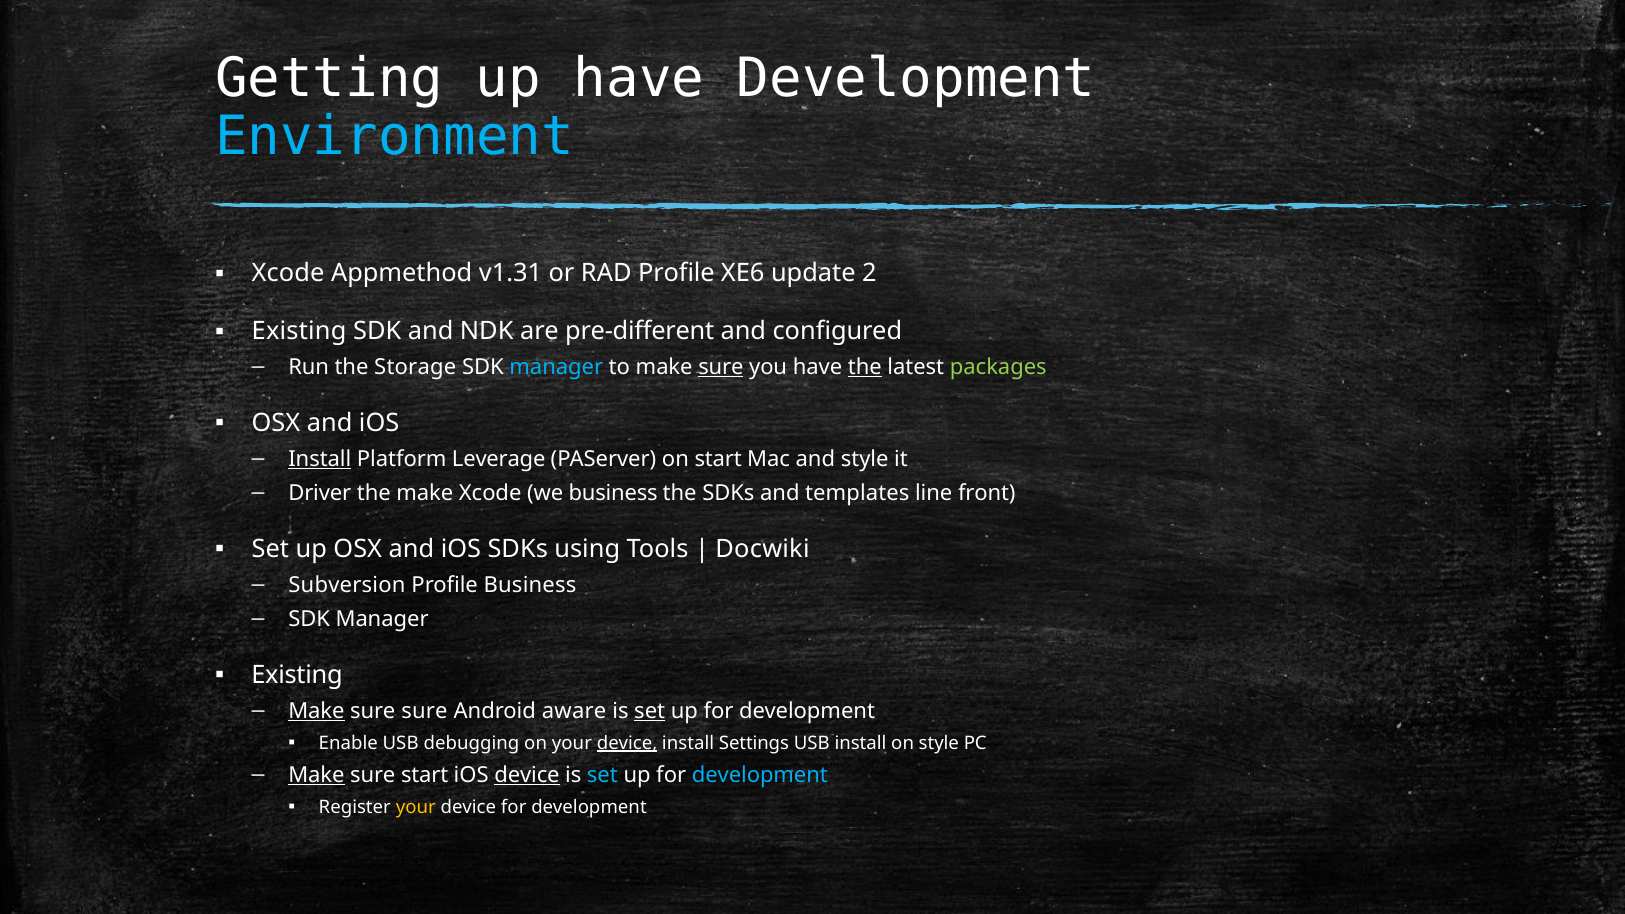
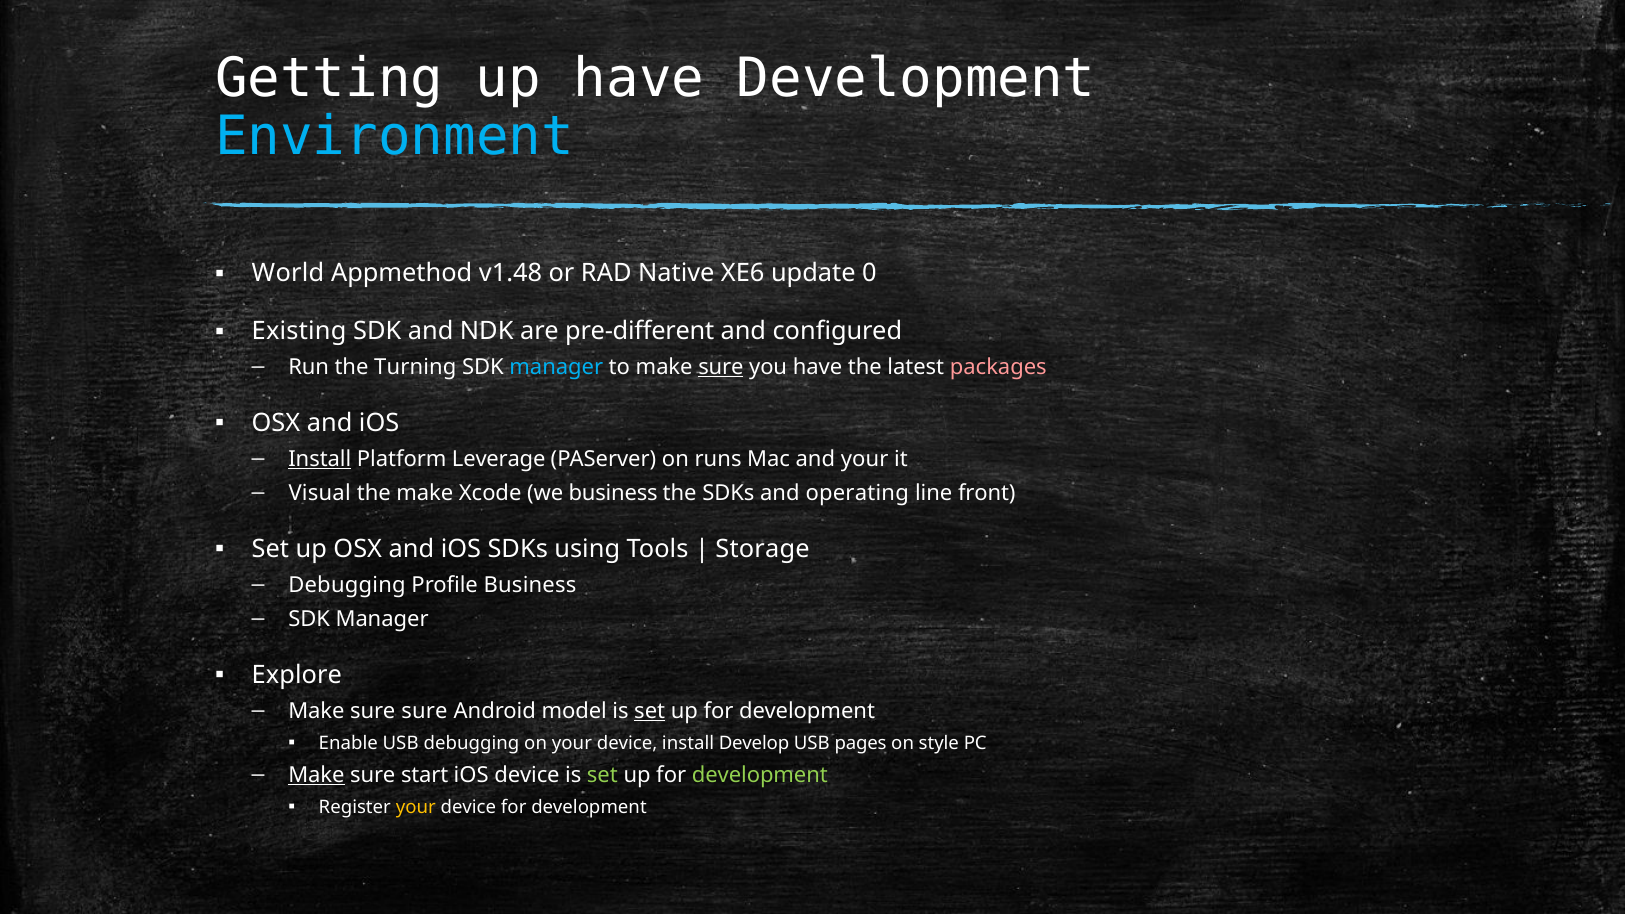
Xcode at (288, 274): Xcode -> World
v1.31: v1.31 -> v1.48
RAD Profile: Profile -> Native
2: 2 -> 0
Storage: Storage -> Turning
the at (865, 367) underline: present -> none
packages colour: light green -> pink
on start: start -> runs
and style: style -> your
Driver: Driver -> Visual
templates: templates -> operating
Docwiki: Docwiki -> Storage
Subversion at (347, 585): Subversion -> Debugging
Existing at (297, 675): Existing -> Explore
Make at (316, 711) underline: present -> none
aware: aware -> model
device at (627, 743) underline: present -> none
Settings: Settings -> Develop
USB install: install -> pages
device at (527, 775) underline: present -> none
set at (602, 775) colour: light blue -> light green
development at (760, 775) colour: light blue -> light green
